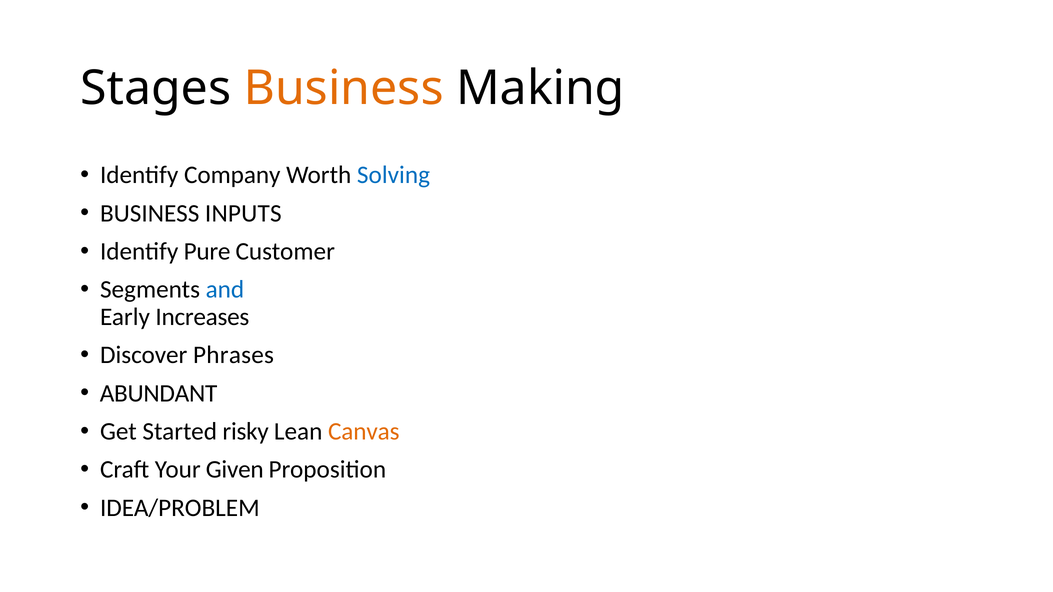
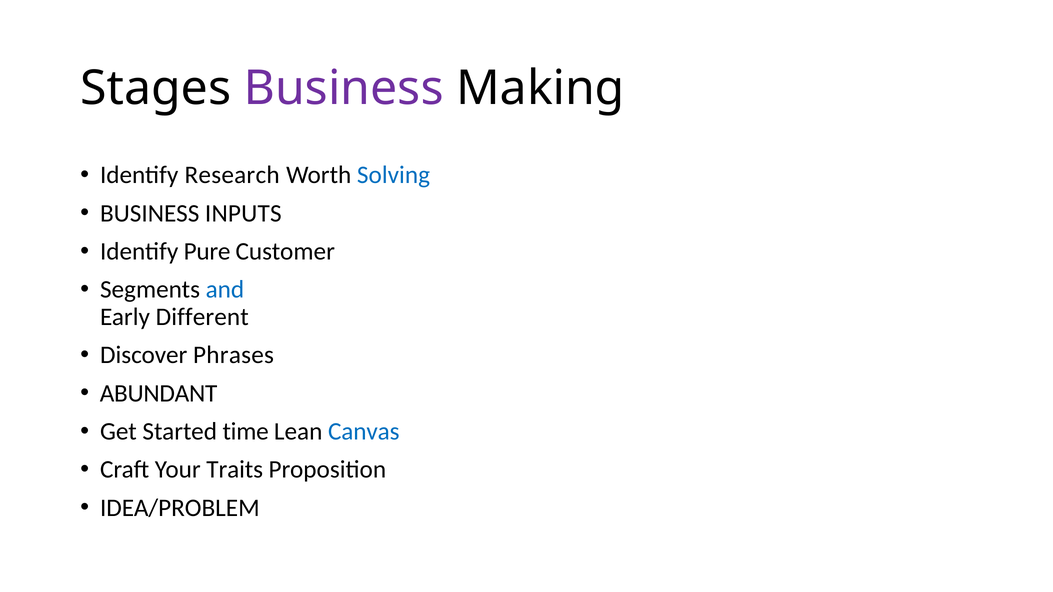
Business at (344, 88) colour: orange -> purple
Company: Company -> Research
Increases: Increases -> Different
risky: risky -> time
Canvas colour: orange -> blue
Given: Given -> Traits
